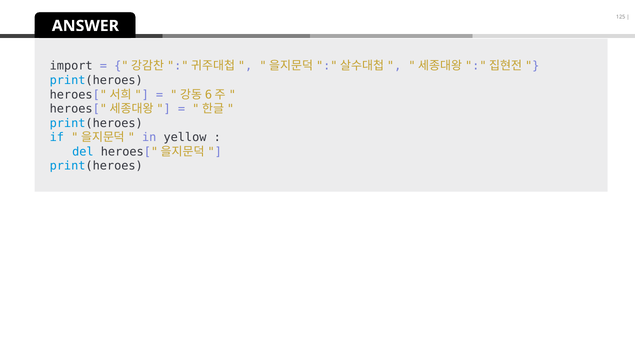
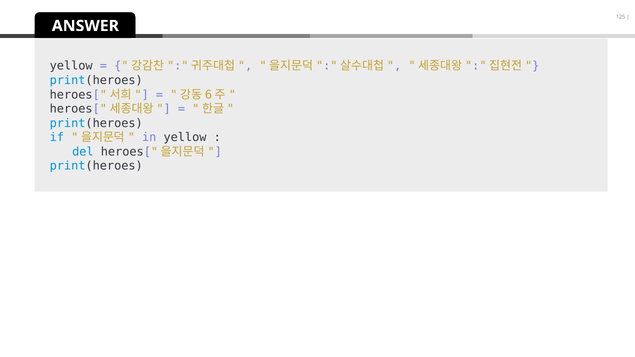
import at (71, 66): import -> yellow
